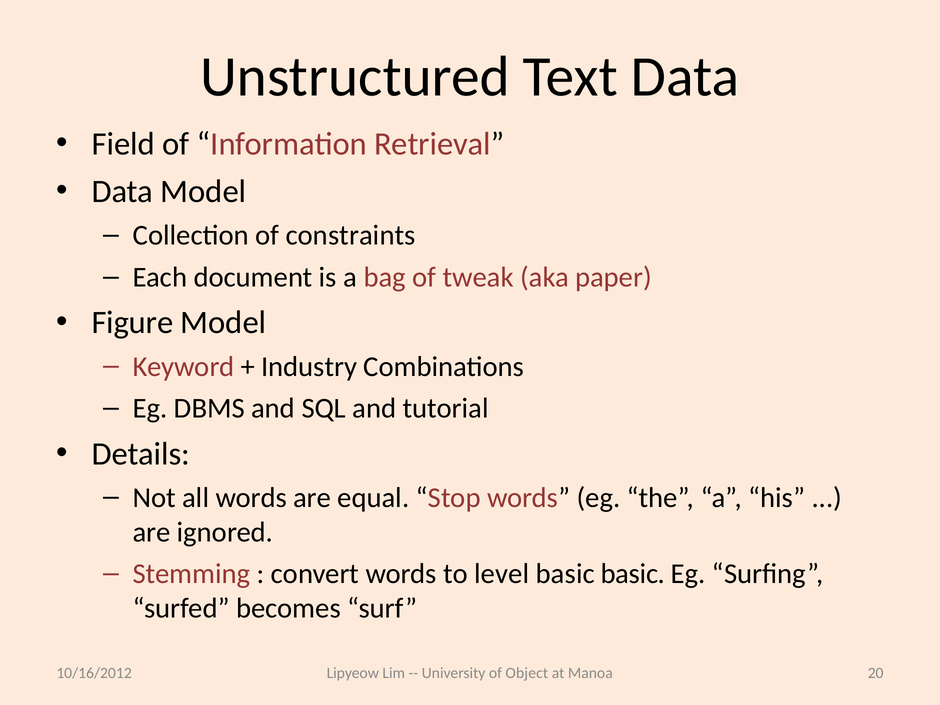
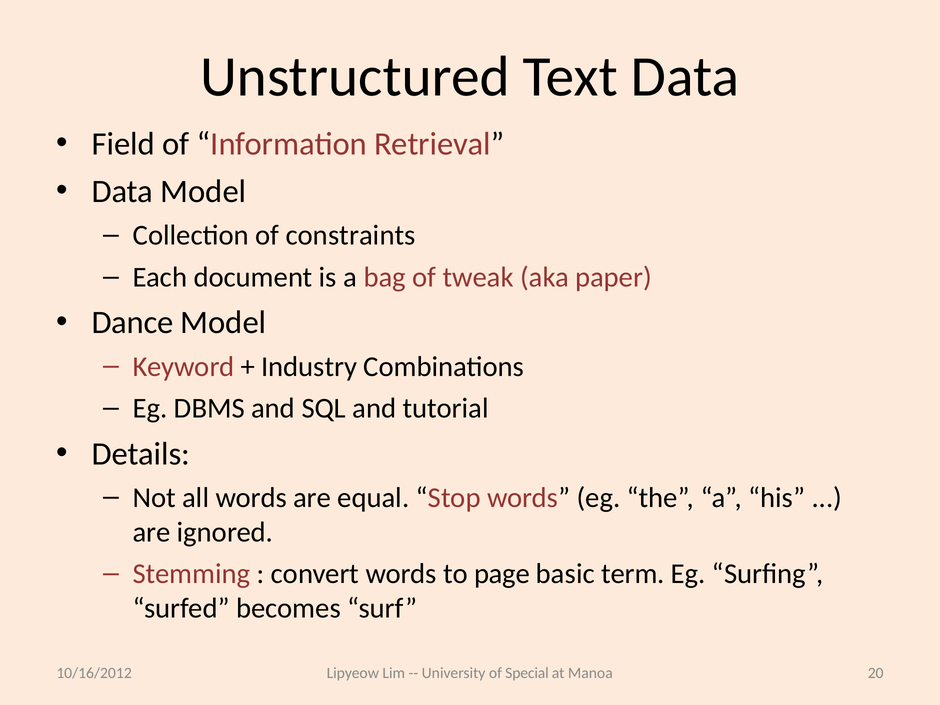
Figure: Figure -> Dance
level: level -> page
basic basic: basic -> term
Object: Object -> Special
